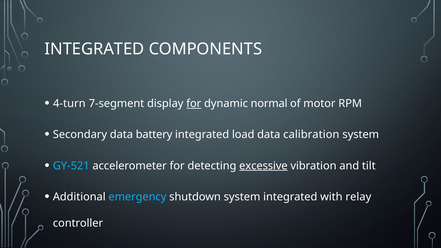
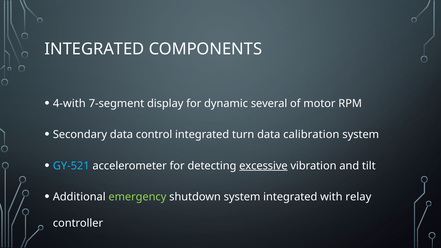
4-turn: 4-turn -> 4-with
for at (194, 104) underline: present -> none
normal: normal -> several
battery: battery -> control
load: load -> turn
emergency colour: light blue -> light green
